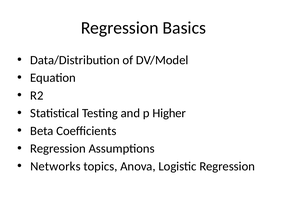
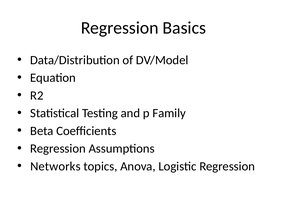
Higher: Higher -> Family
